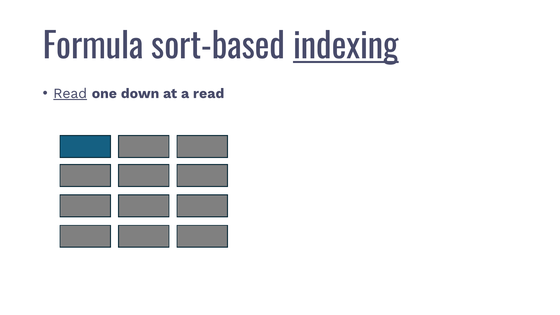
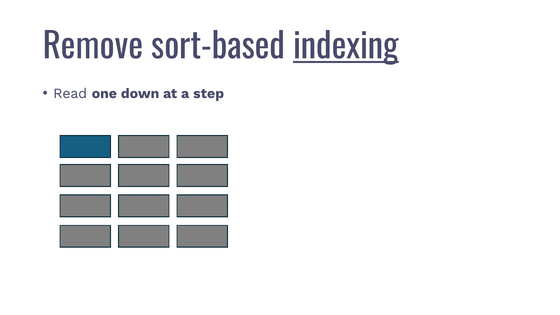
Formula: Formula -> Remove
Read at (70, 93) underline: present -> none
a read: read -> step
